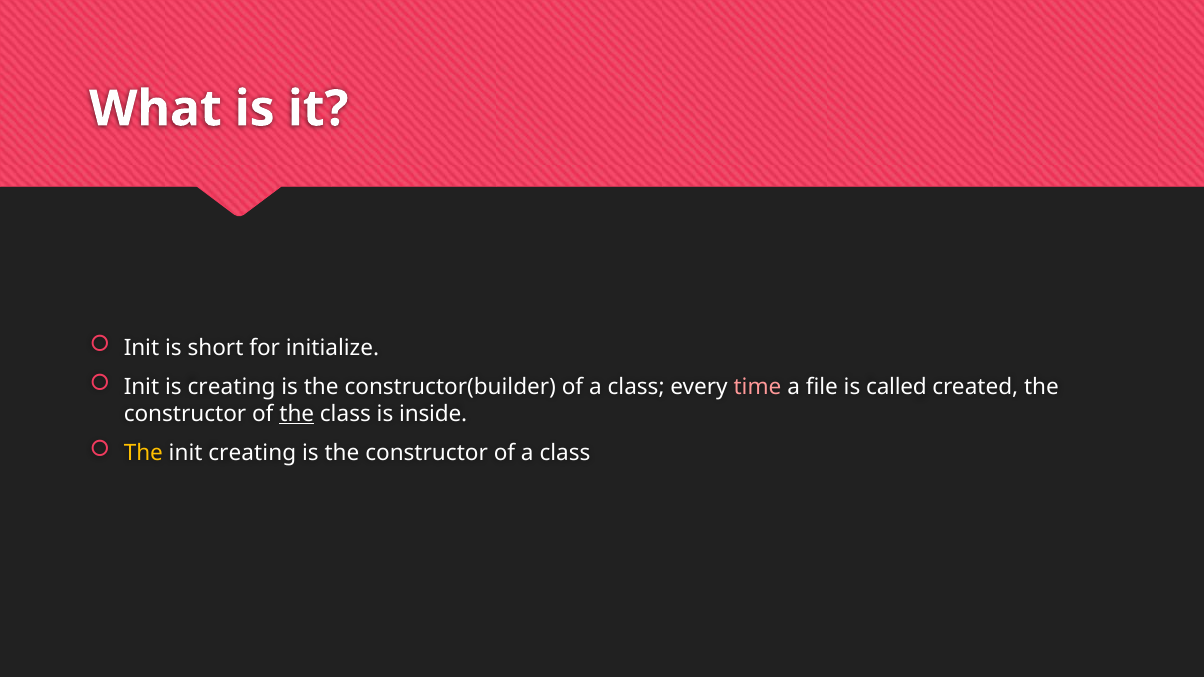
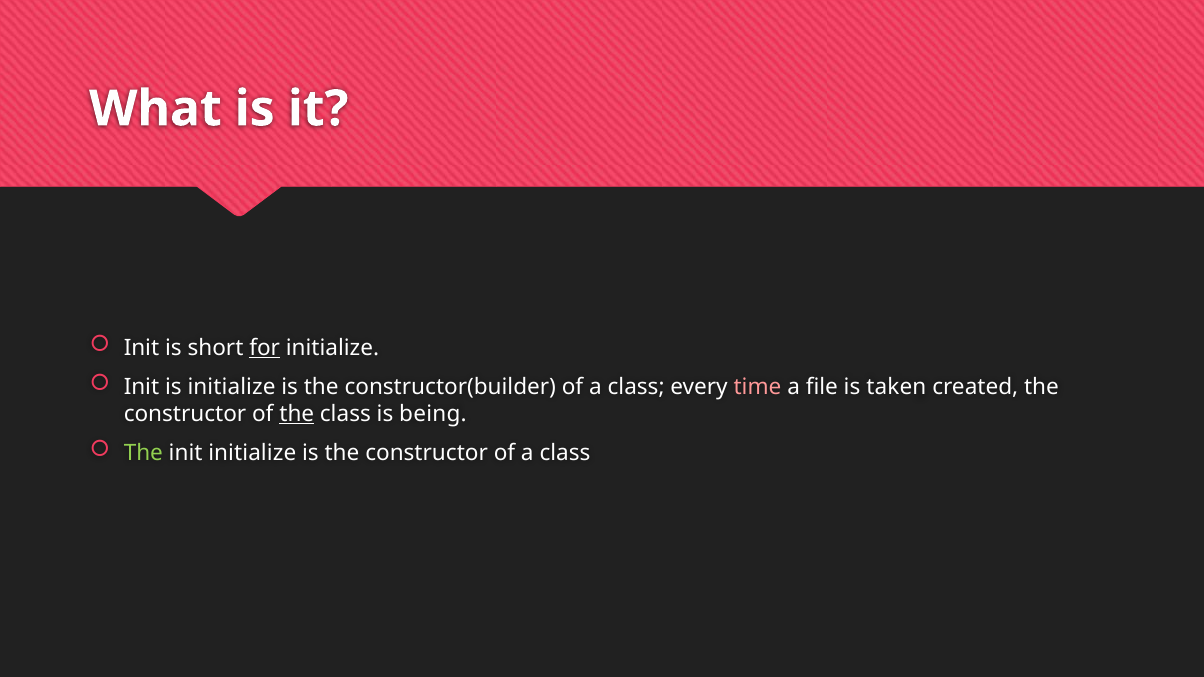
for underline: none -> present
is creating: creating -> initialize
called: called -> taken
inside: inside -> being
The at (143, 453) colour: yellow -> light green
init creating: creating -> initialize
